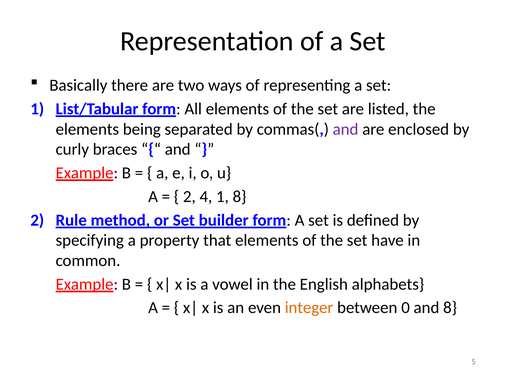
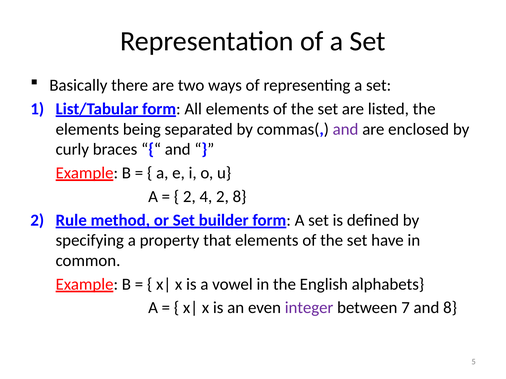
4 1: 1 -> 2
integer colour: orange -> purple
0: 0 -> 7
